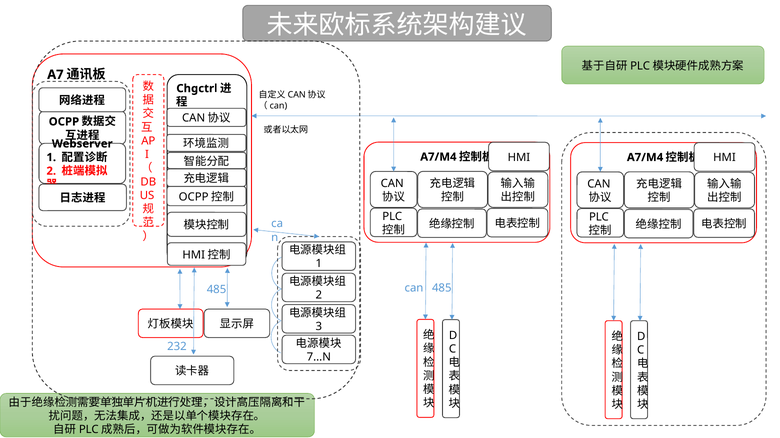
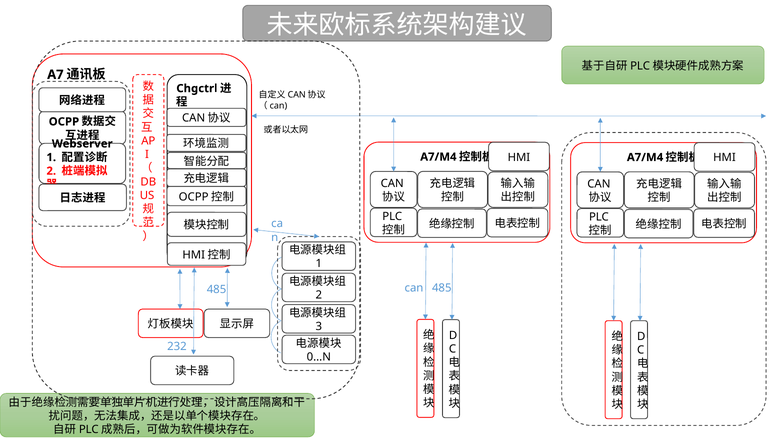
7...N: 7...N -> 0...N
